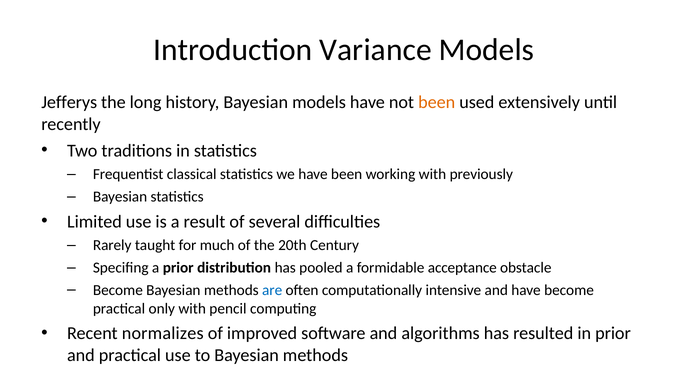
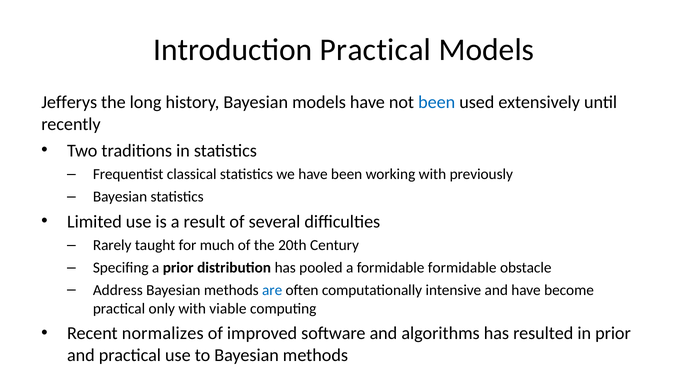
Introduction Variance: Variance -> Practical
been at (437, 102) colour: orange -> blue
formidable acceptance: acceptance -> formidable
Become at (118, 290): Become -> Address
pencil: pencil -> viable
